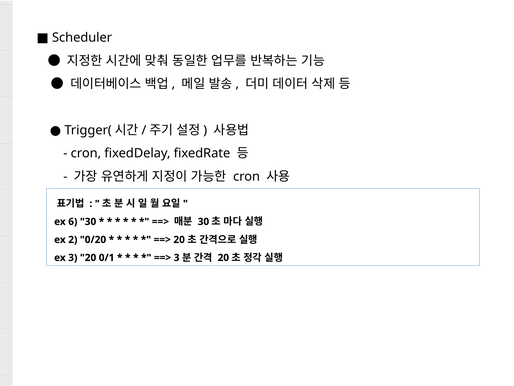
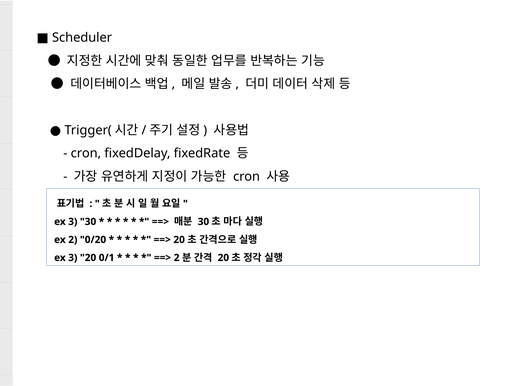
6 at (73, 221): 6 -> 3
3 at (177, 257): 3 -> 2
